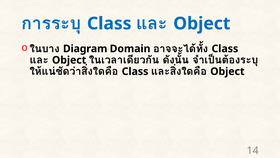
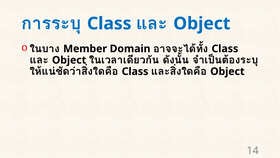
Diagram: Diagram -> Member
